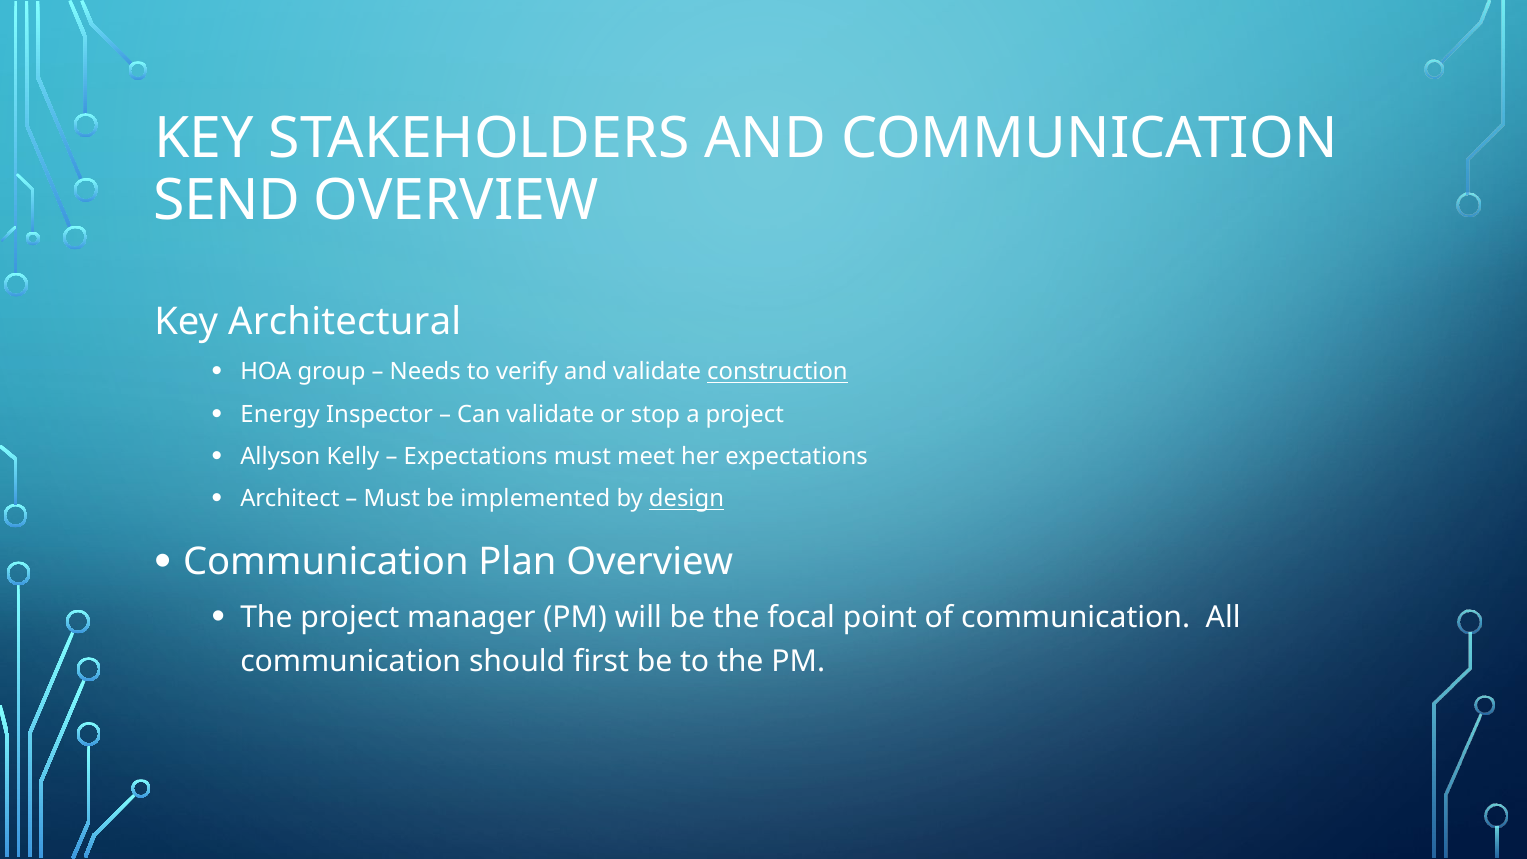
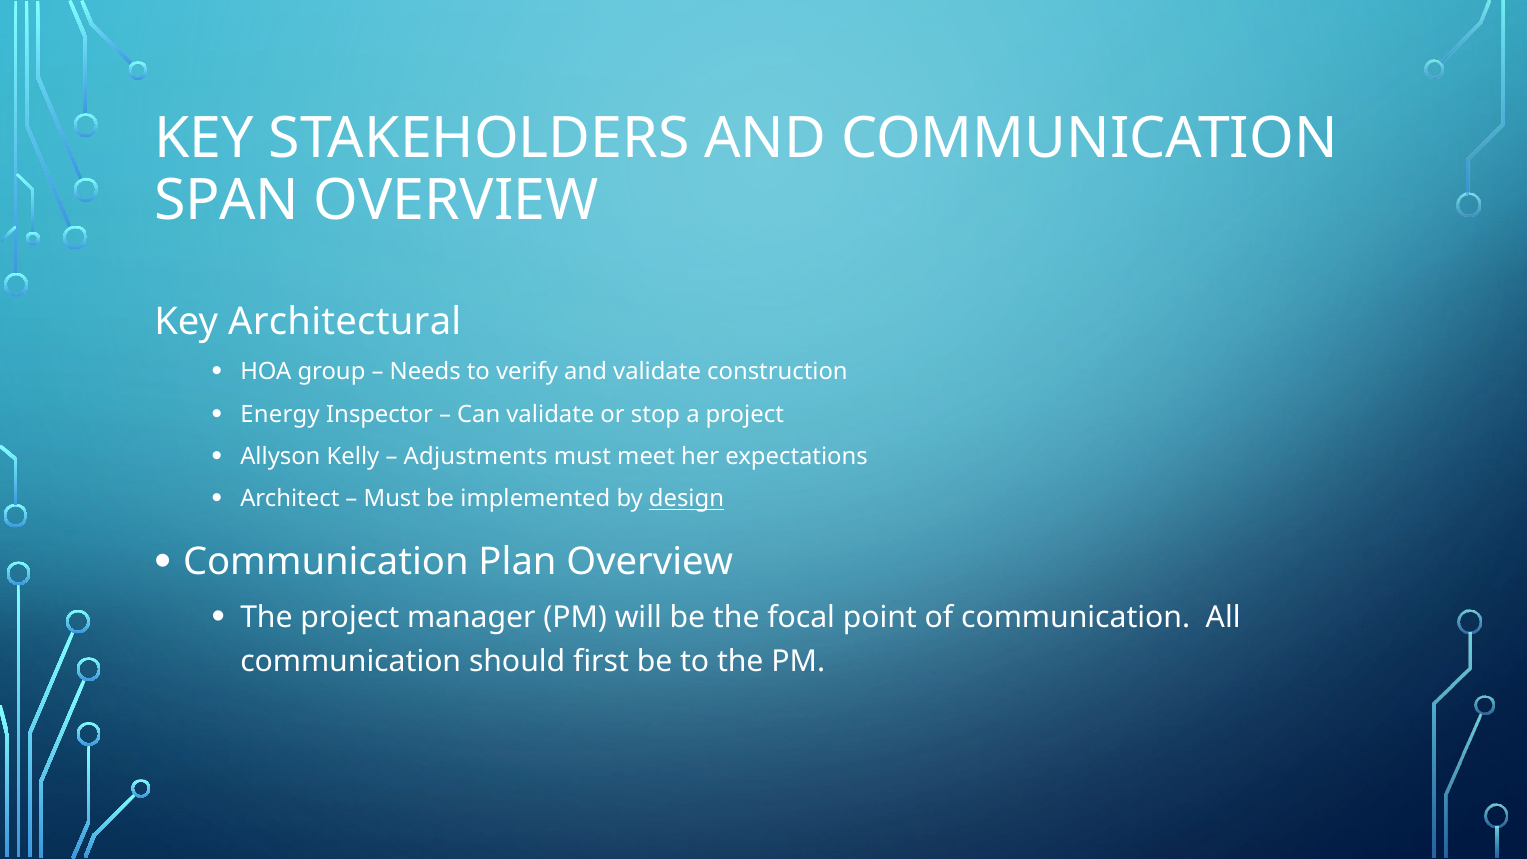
SEND: SEND -> SPAN
construction underline: present -> none
Expectations at (476, 457): Expectations -> Adjustments
